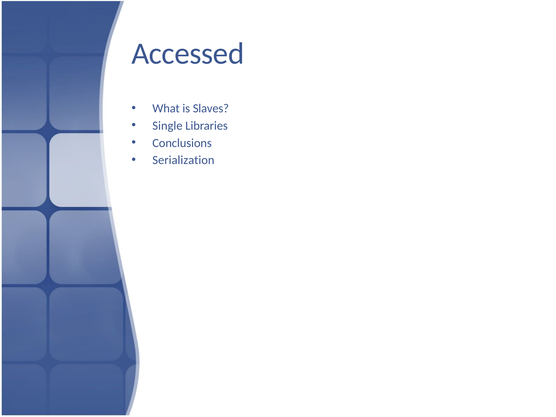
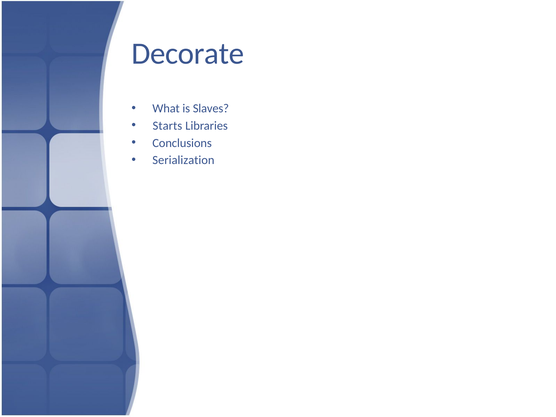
Accessed: Accessed -> Decorate
Single: Single -> Starts
